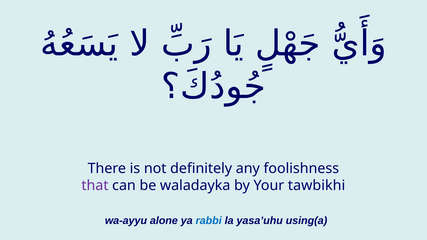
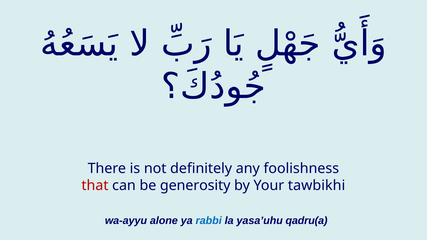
that colour: purple -> red
waladayka: waladayka -> generosity
using(a: using(a -> qadru(a
